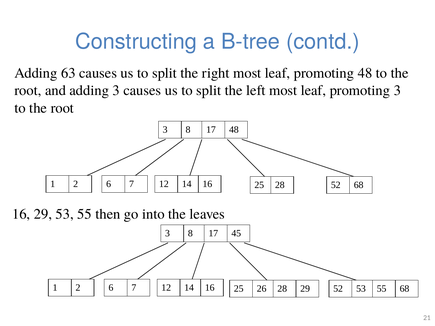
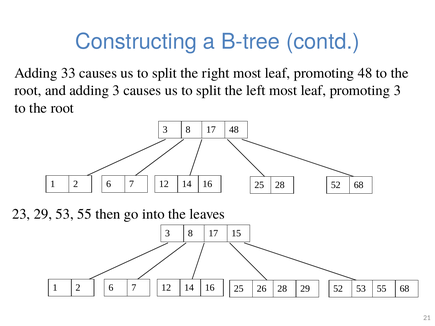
63: 63 -> 33
16 at (21, 214): 16 -> 23
45: 45 -> 15
